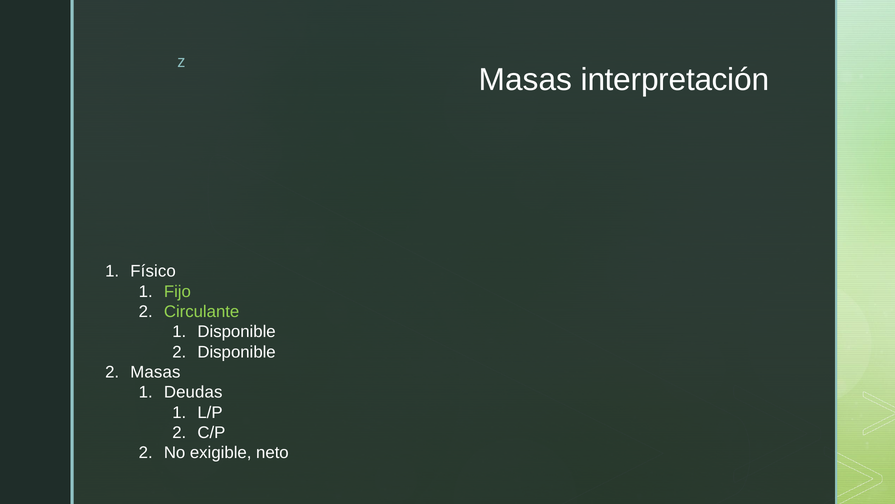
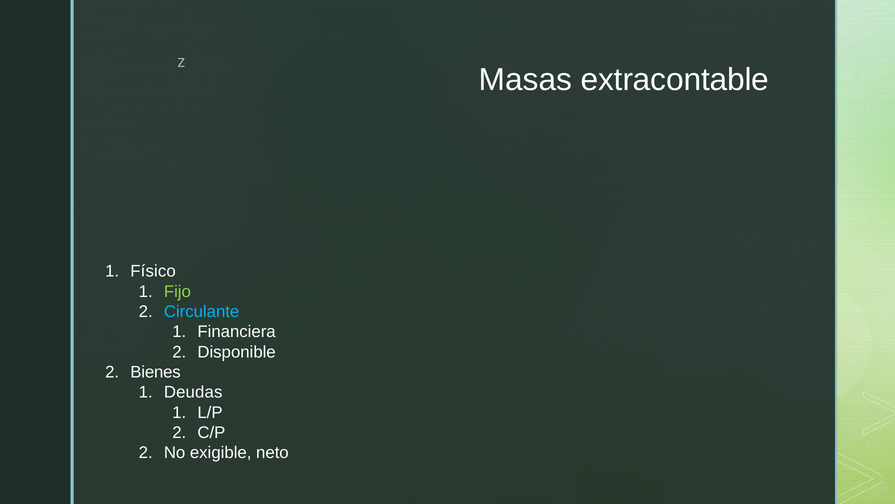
interpretación: interpretación -> extracontable
Circulante colour: light green -> light blue
Disponible at (237, 332): Disponible -> Financiera
Masas at (155, 372): Masas -> Bienes
